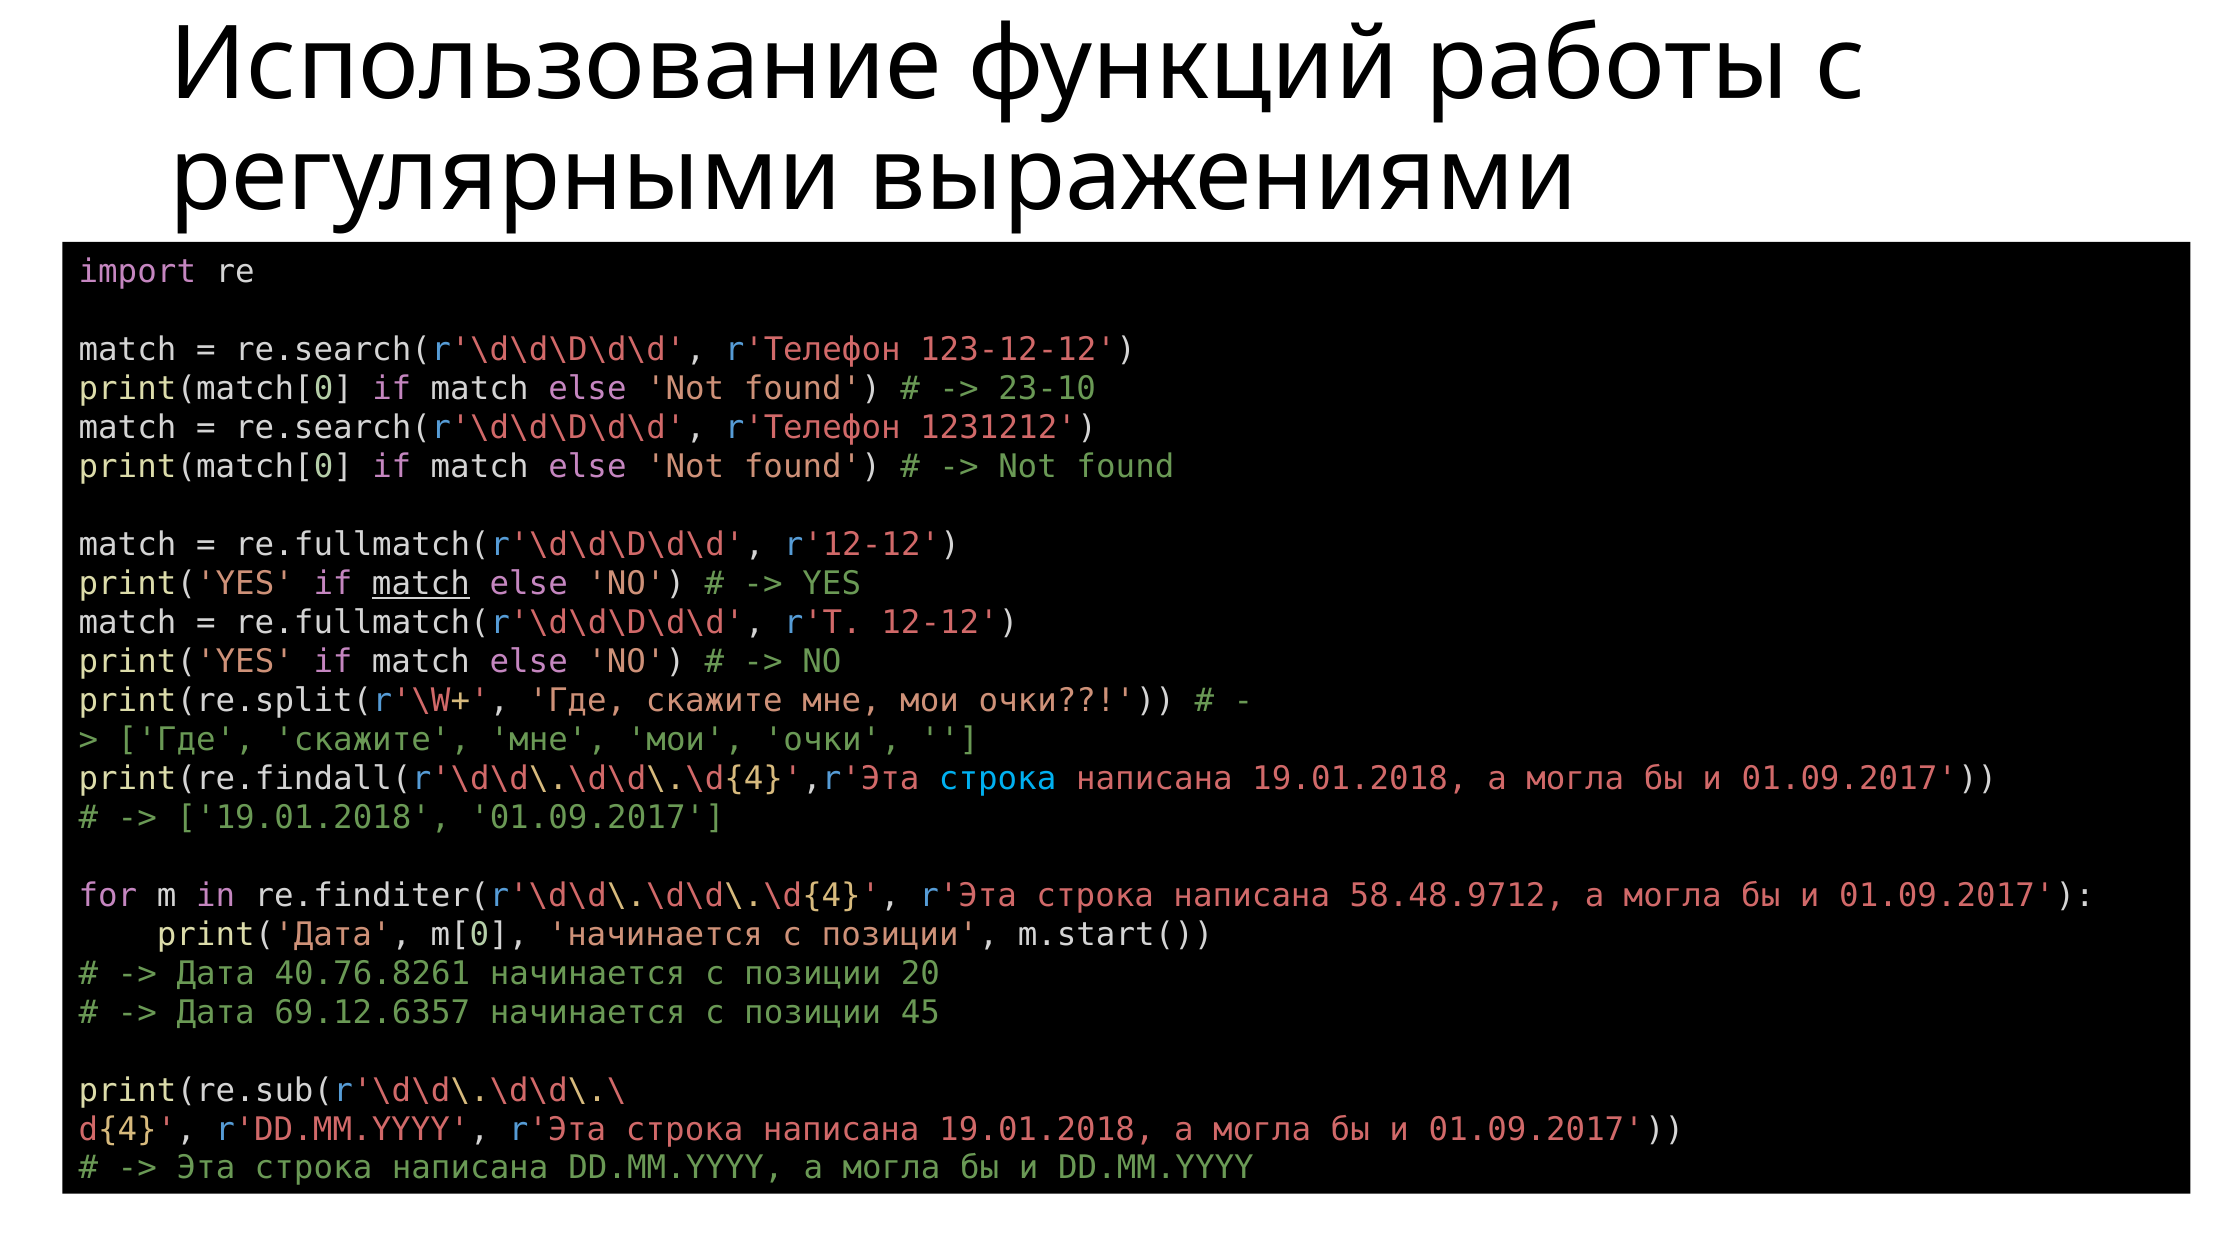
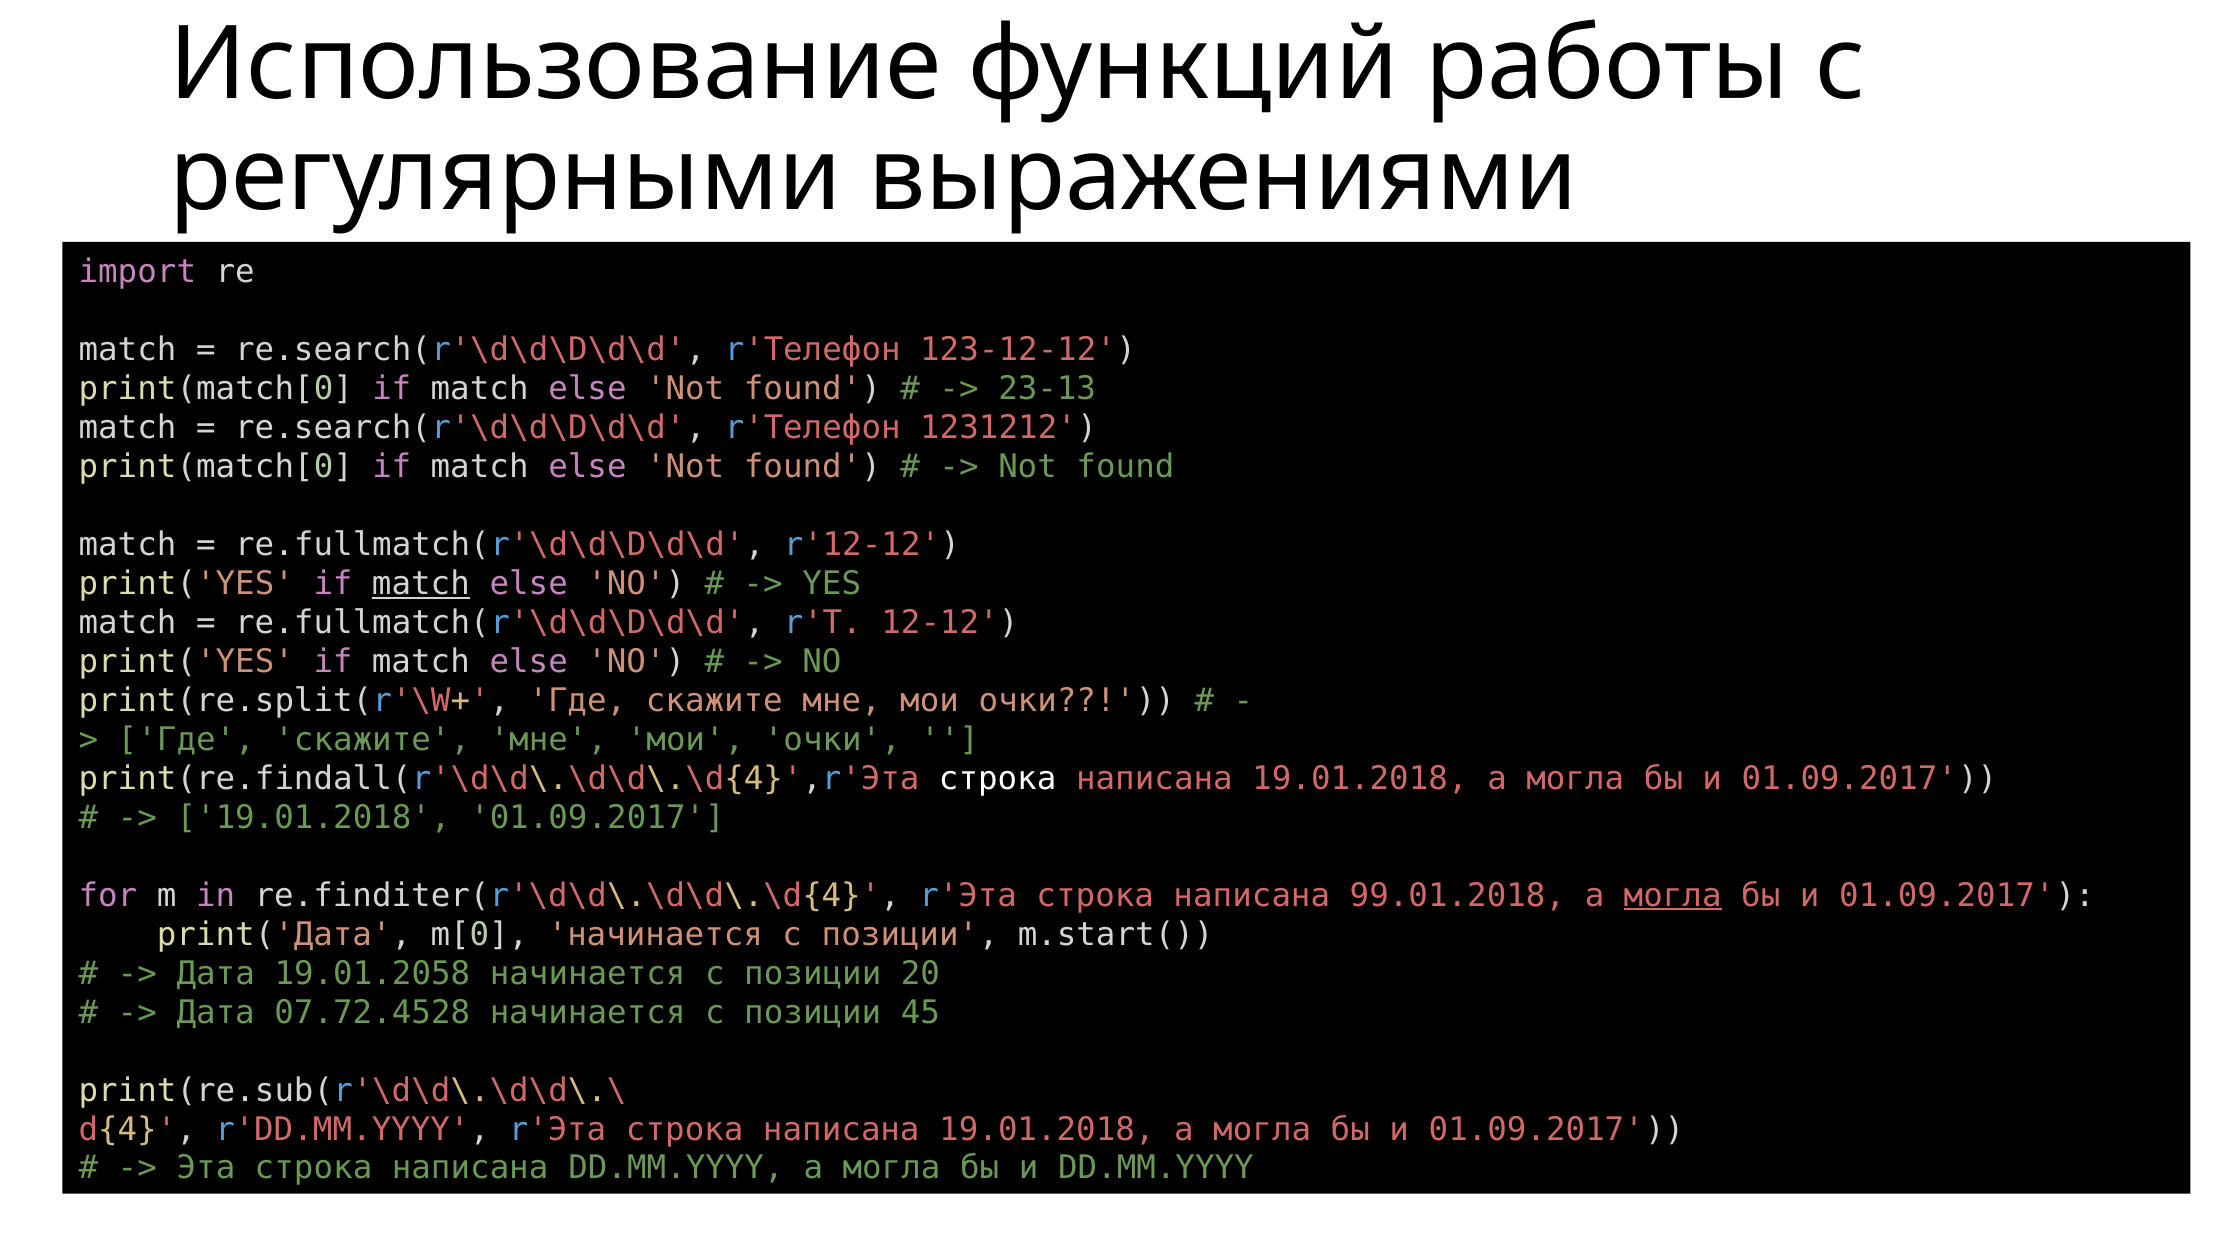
23-10: 23-10 -> 23-13
строка at (998, 779) colour: light blue -> white
58.48.9712: 58.48.9712 -> 99.01.2018
могла at (1673, 896) underline: none -> present
40.76.8261: 40.76.8261 -> 19.01.2058
69.12.6357: 69.12.6357 -> 07.72.4528
